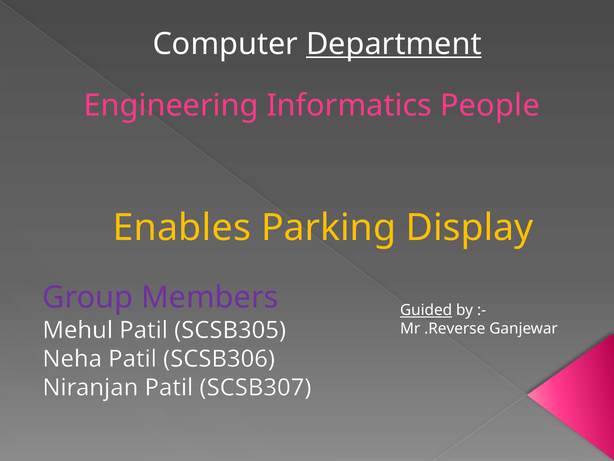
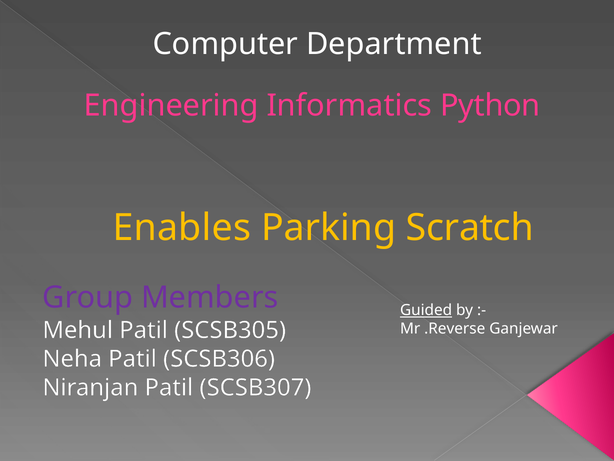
Department underline: present -> none
People: People -> Python
Display: Display -> Scratch
